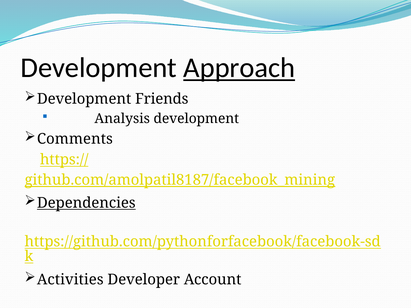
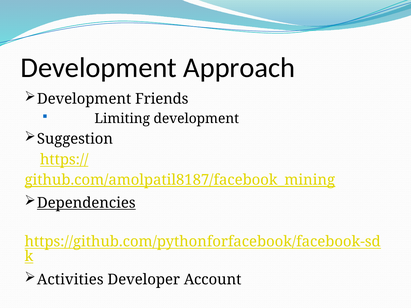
Approach underline: present -> none
Analysis: Analysis -> Limiting
Comments: Comments -> Suggestion
